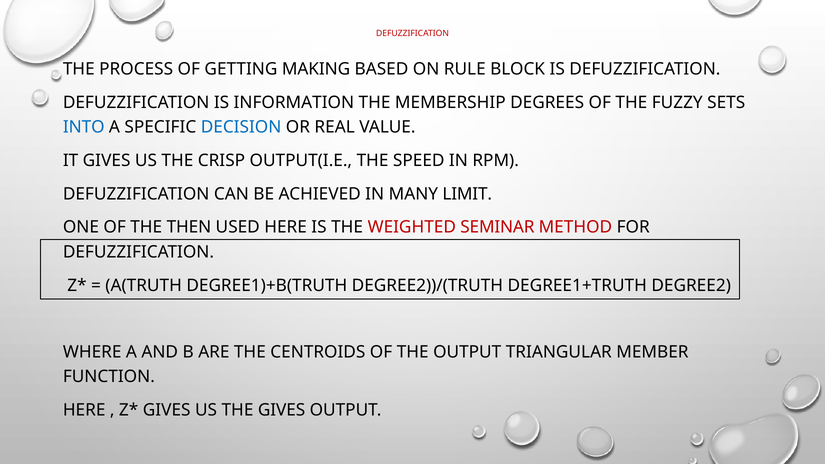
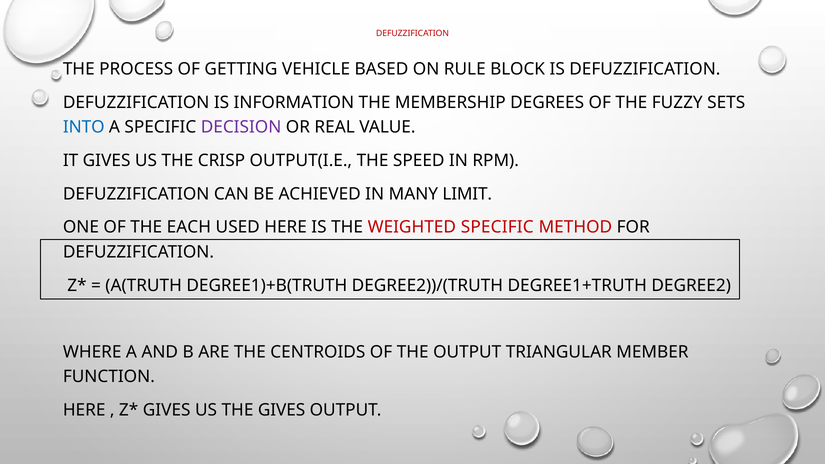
MAKING: MAKING -> VEHICLE
DECISION colour: blue -> purple
THEN: THEN -> EACH
WEIGHTED SEMINAR: SEMINAR -> SPECIFIC
